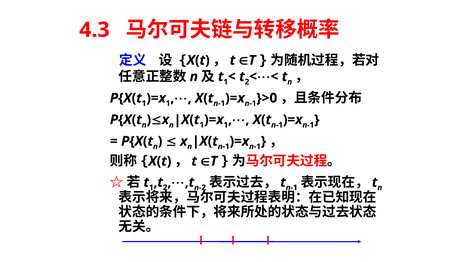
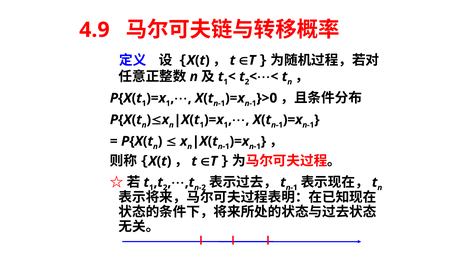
4.3: 4.3 -> 4.9
